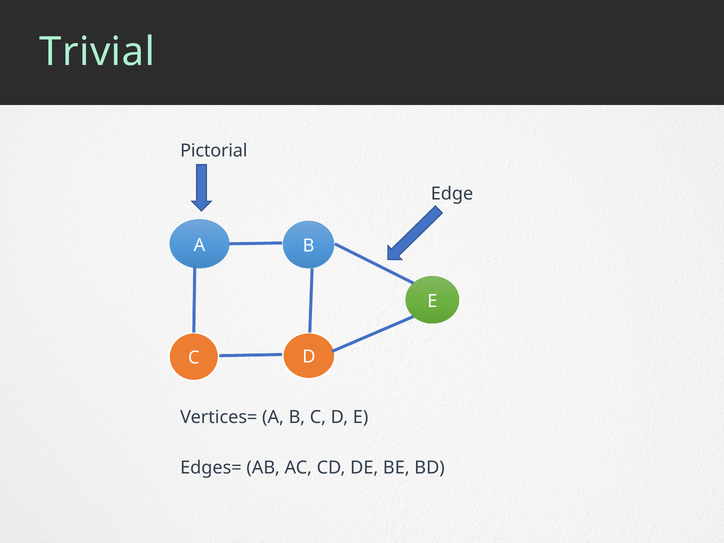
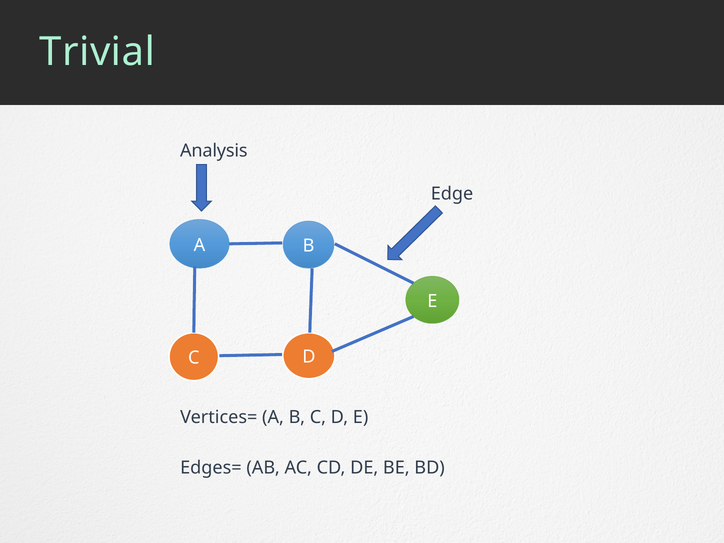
Pictorial: Pictorial -> Analysis
